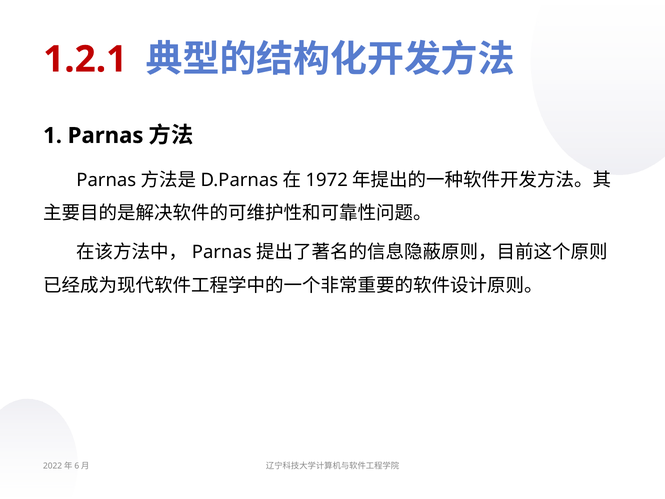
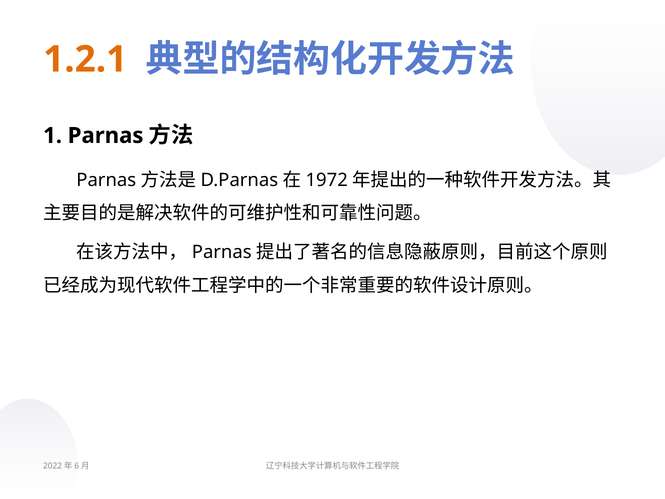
1.2.1 colour: red -> orange
